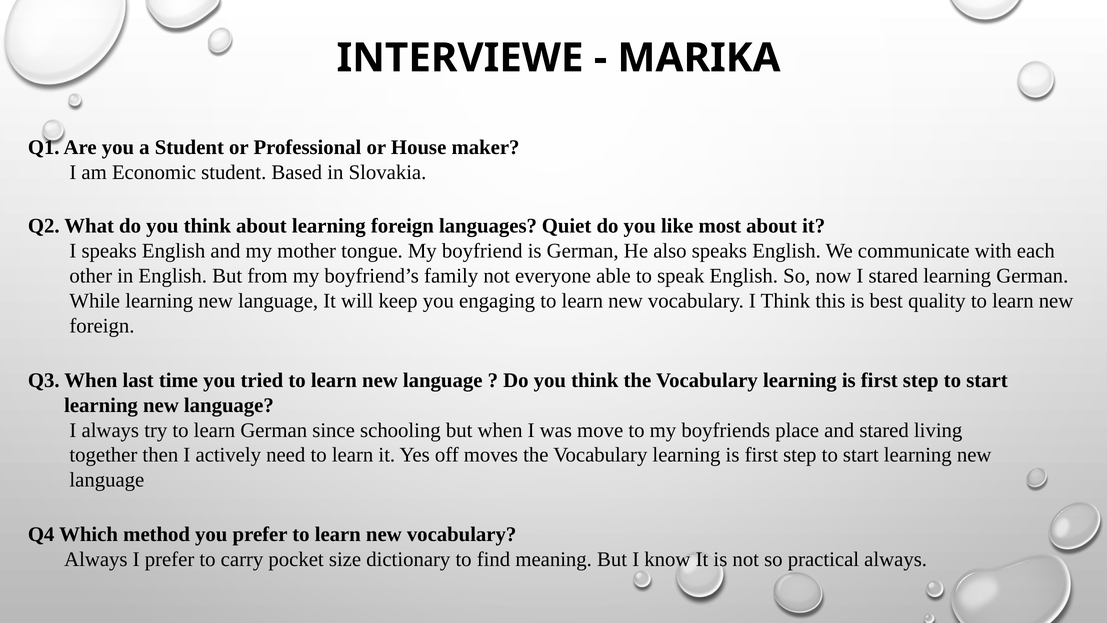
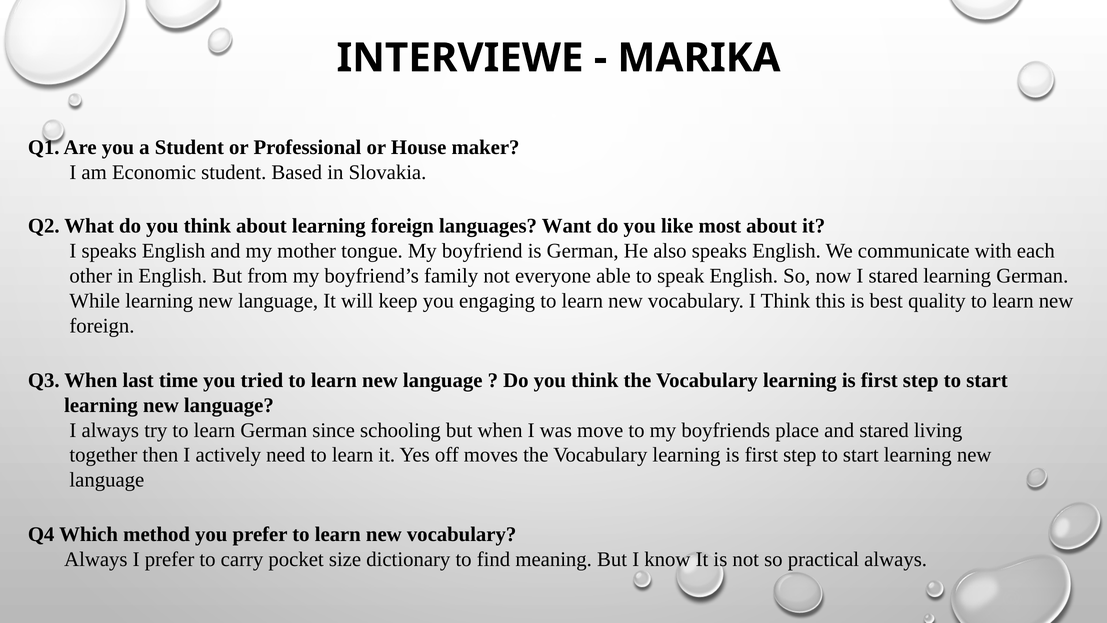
Quiet: Quiet -> Want
